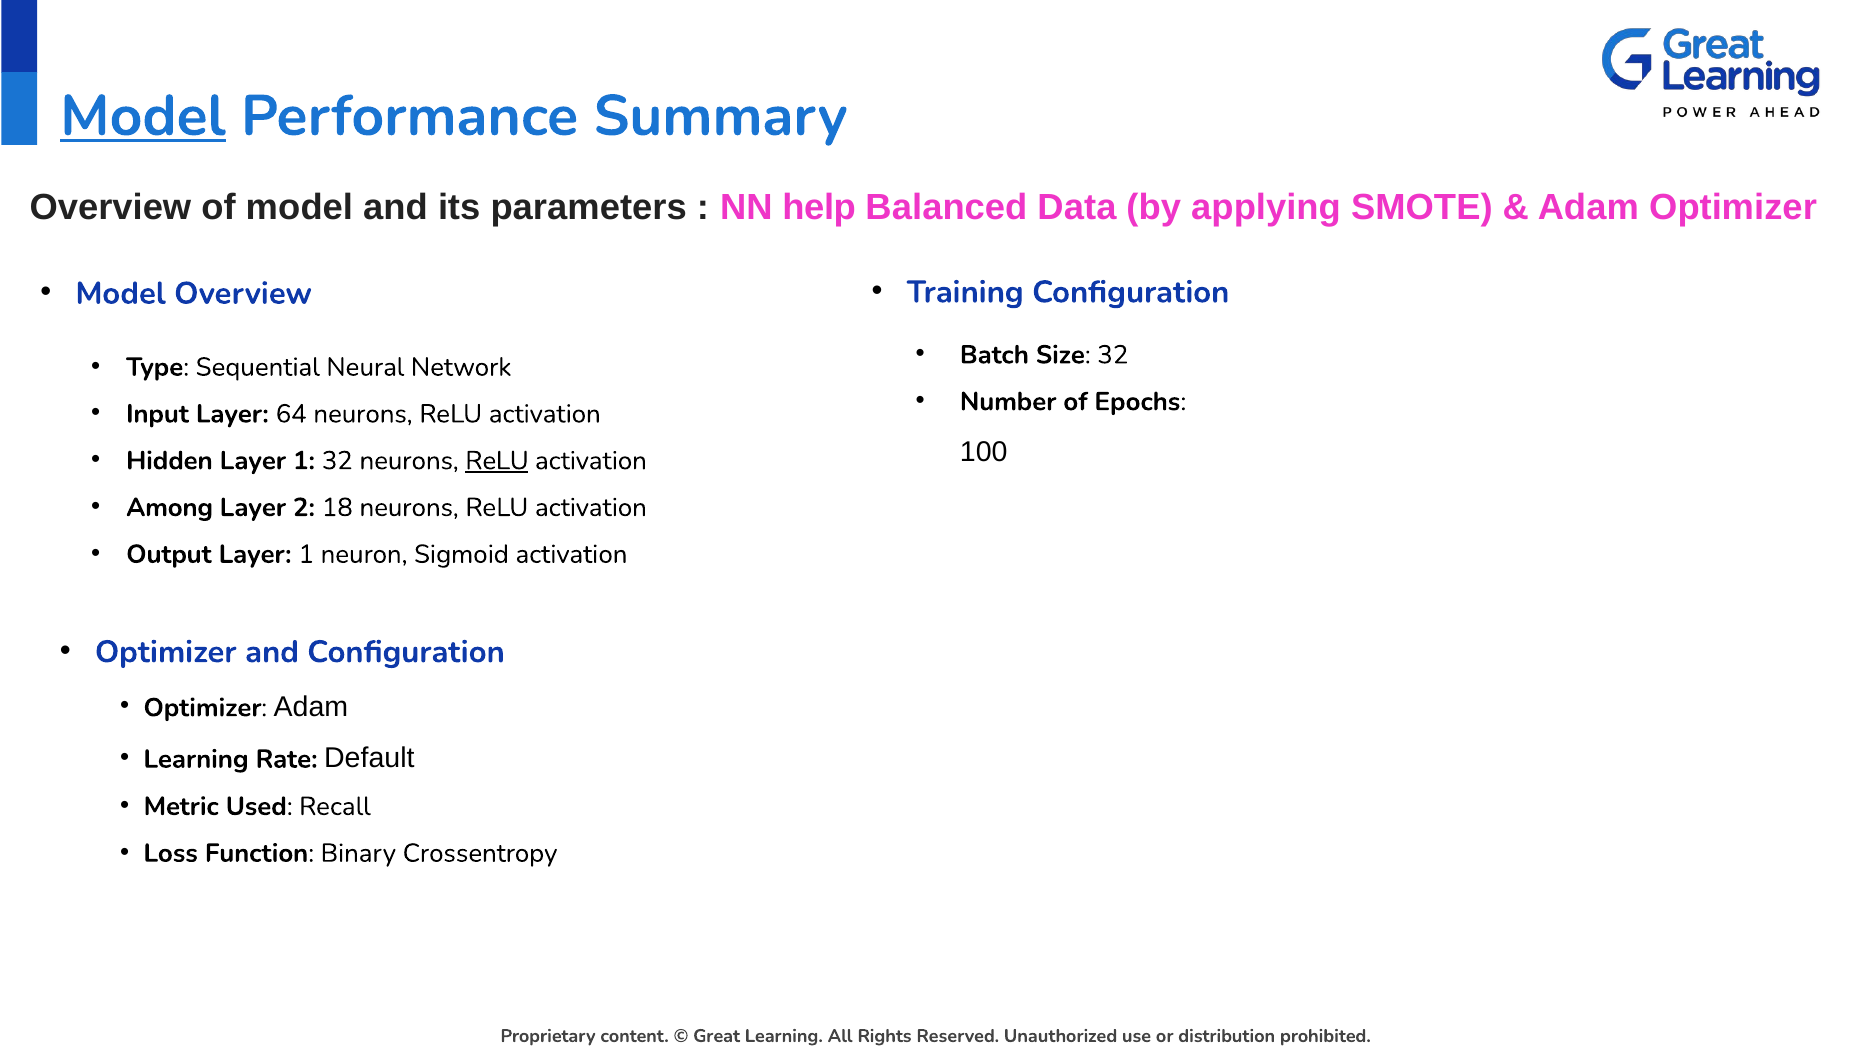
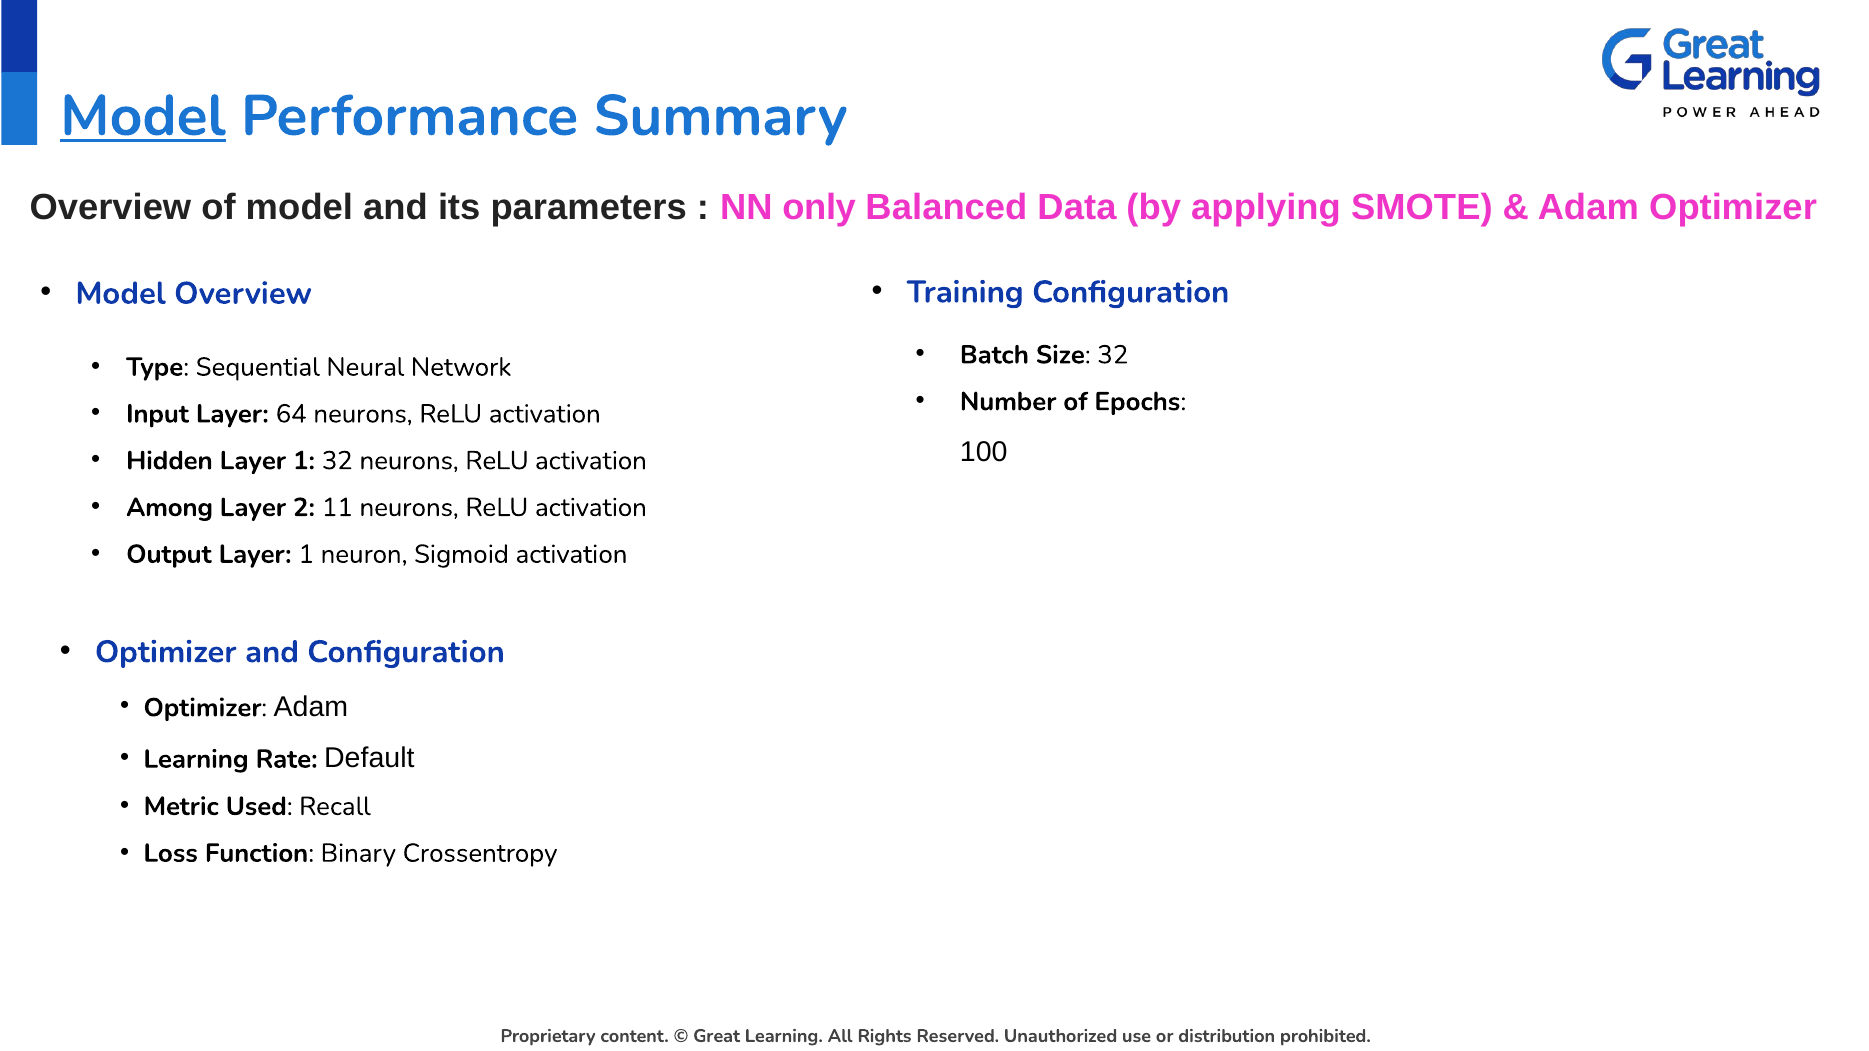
help: help -> only
ReLU at (497, 461) underline: present -> none
18: 18 -> 11
